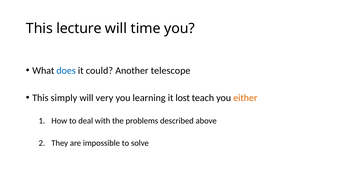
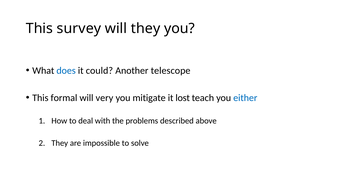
lecture: lecture -> survey
will time: time -> they
simply: simply -> formal
learning: learning -> mitigate
either colour: orange -> blue
